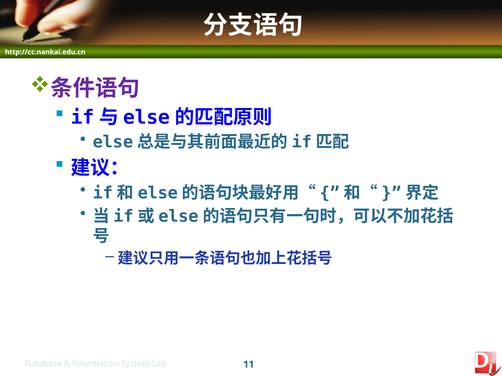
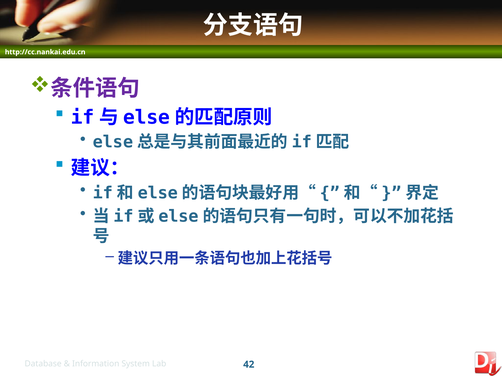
11: 11 -> 42
